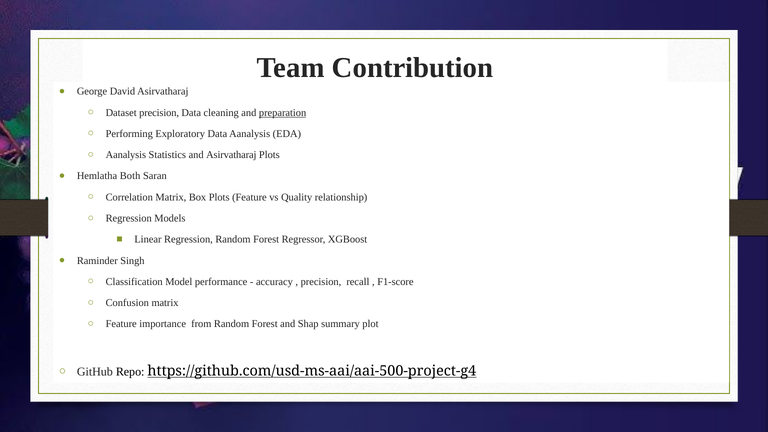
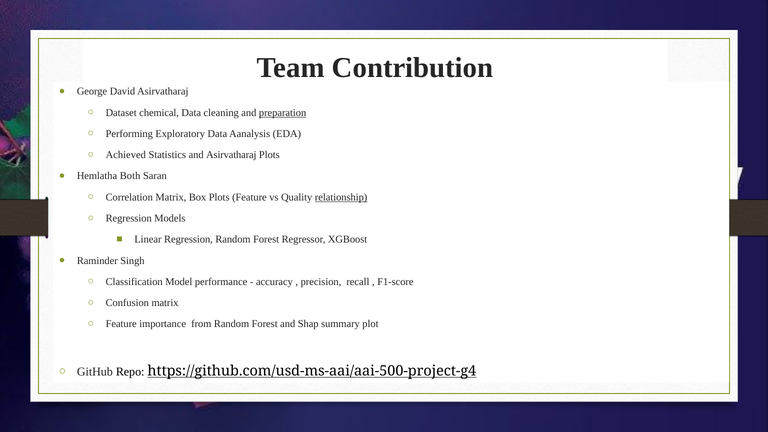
Dataset precision: precision -> chemical
Aanalysis at (126, 155): Aanalysis -> Achieved
relationship underline: none -> present
